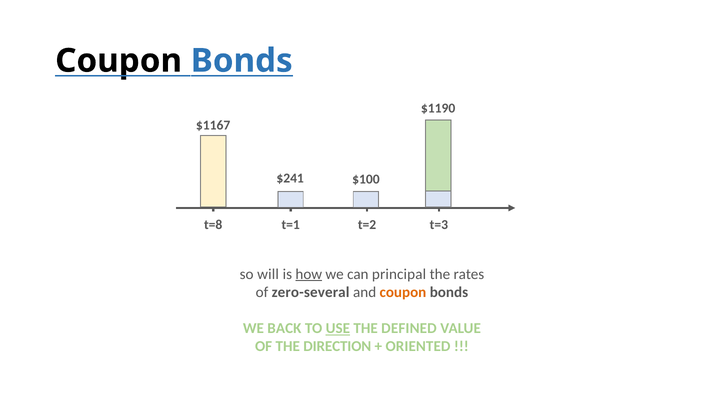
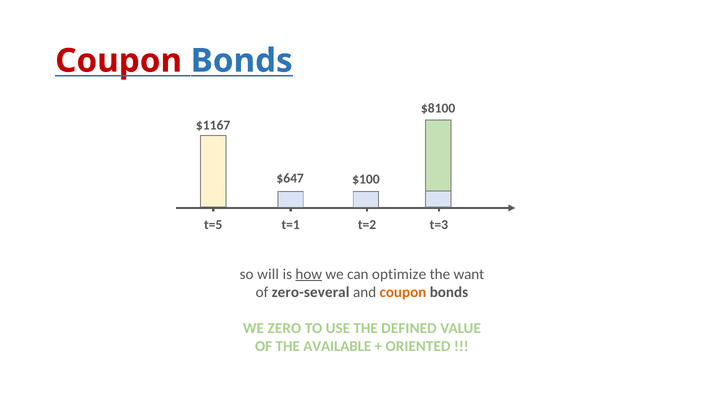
Coupon at (119, 61) colour: black -> red
$1190: $1190 -> $8100
$241: $241 -> $647
t=8: t=8 -> t=5
principal: principal -> optimize
rates: rates -> want
BACK: BACK -> ZERO
USE underline: present -> none
DIRECTION: DIRECTION -> AVAILABLE
